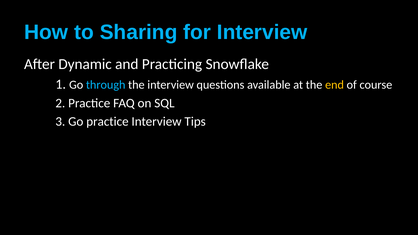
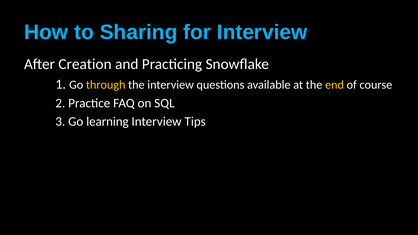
Dynamic: Dynamic -> Creation
through colour: light blue -> yellow
Go practice: practice -> learning
